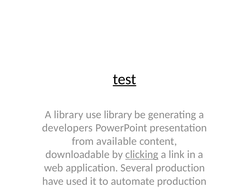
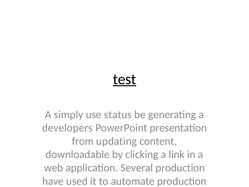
library at (69, 114): library -> simply
use library: library -> status
available: available -> updating
clicking underline: present -> none
